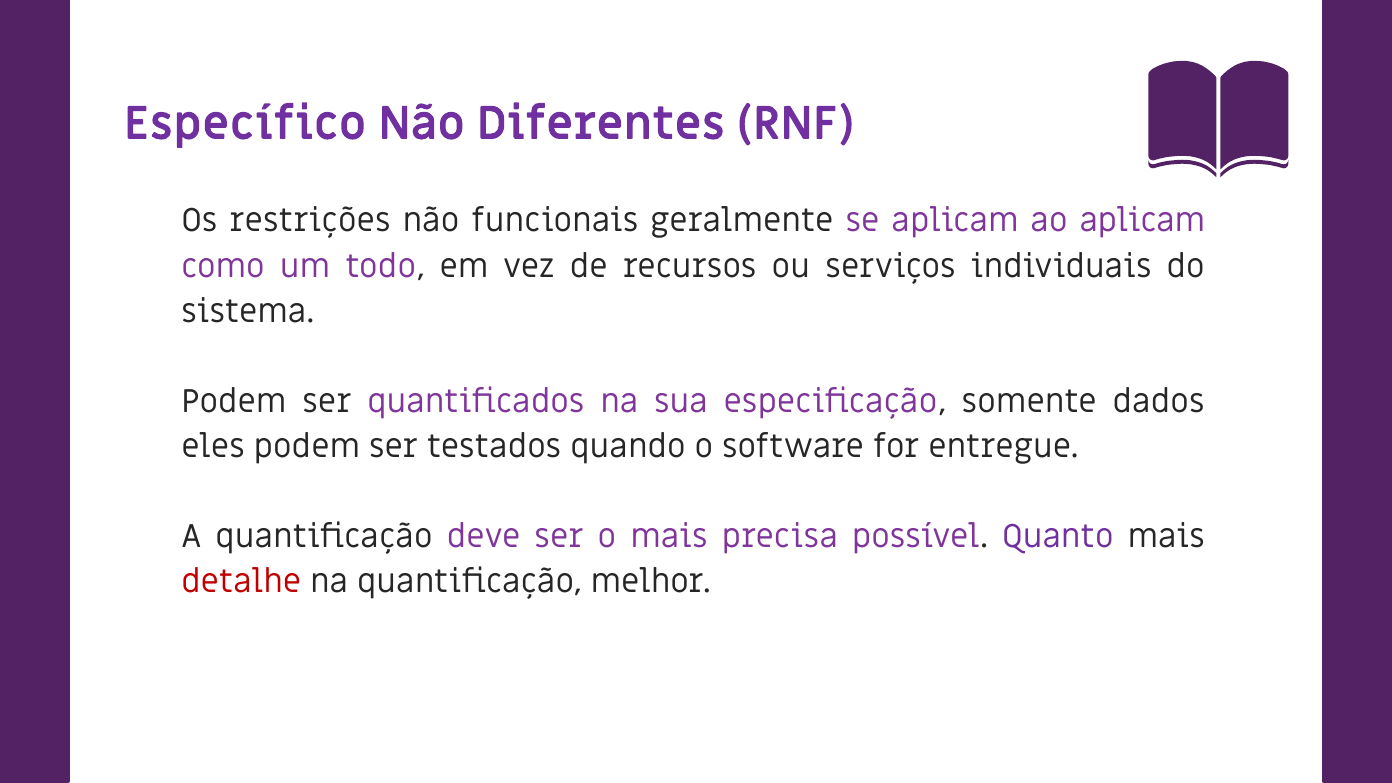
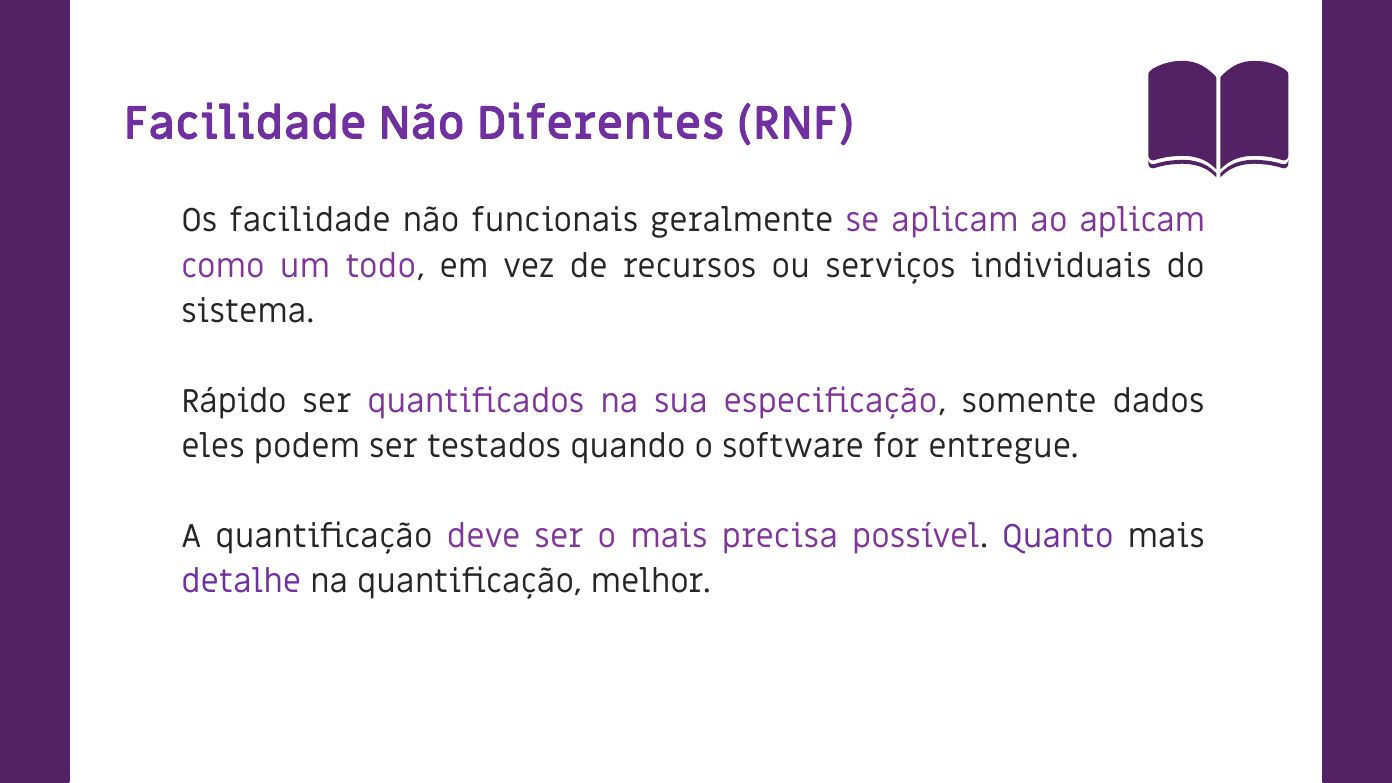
Específico at (245, 124): Específico -> Facilidade
Os restrições: restrições -> facilidade
Podem at (234, 402): Podem -> Rápido
detalhe colour: red -> purple
